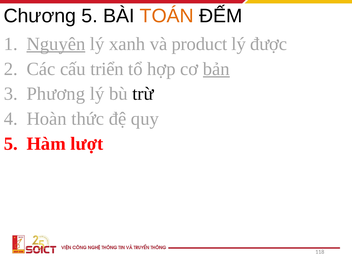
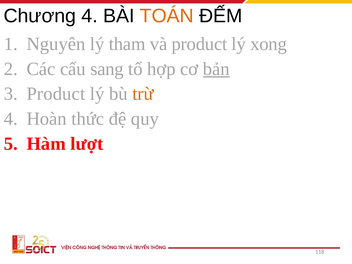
Chương 5: 5 -> 4
Nguyên underline: present -> none
xanh: xanh -> tham
được: được -> xong
triển: triển -> sang
Phương at (56, 94): Phương -> Product
trừ colour: black -> orange
